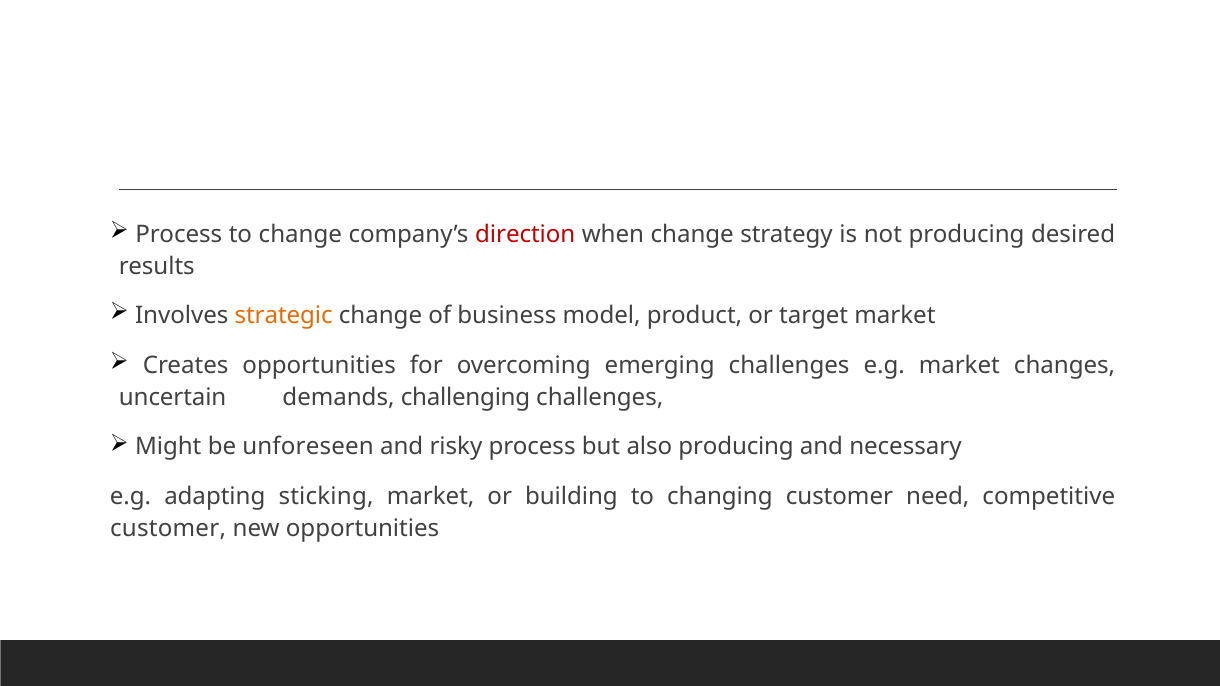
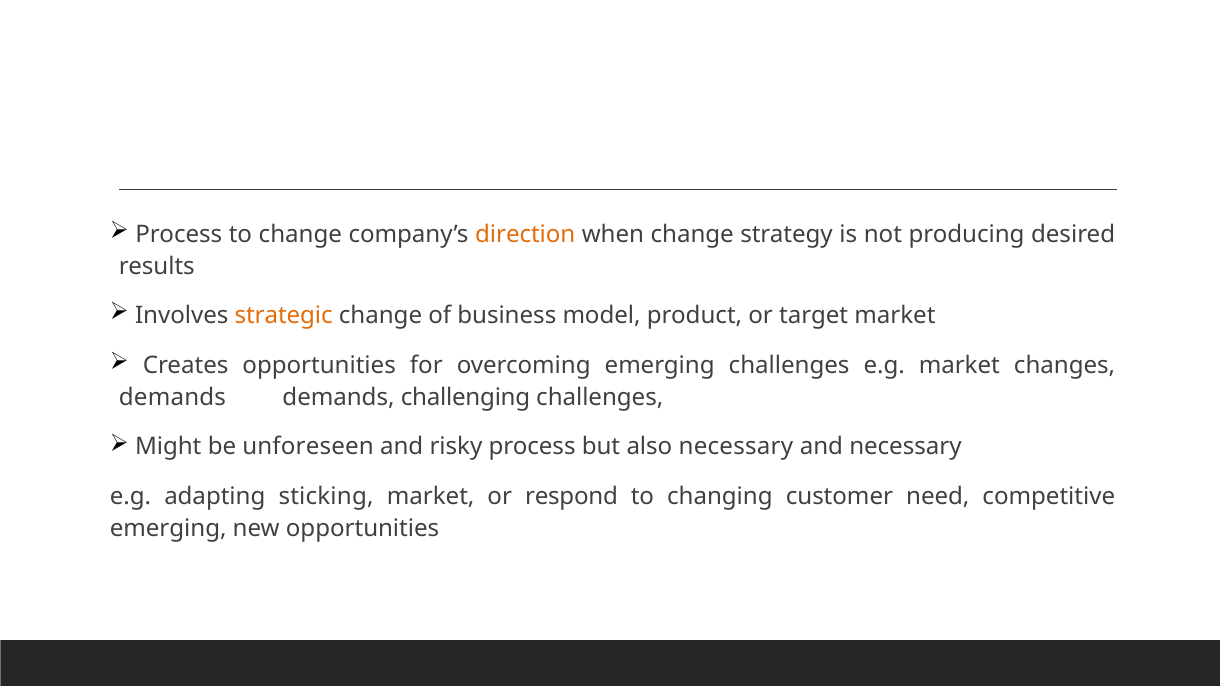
direction colour: red -> orange
uncertain at (173, 398): uncertain -> demands
also producing: producing -> necessary
building: building -> respond
customer at (168, 529): customer -> emerging
